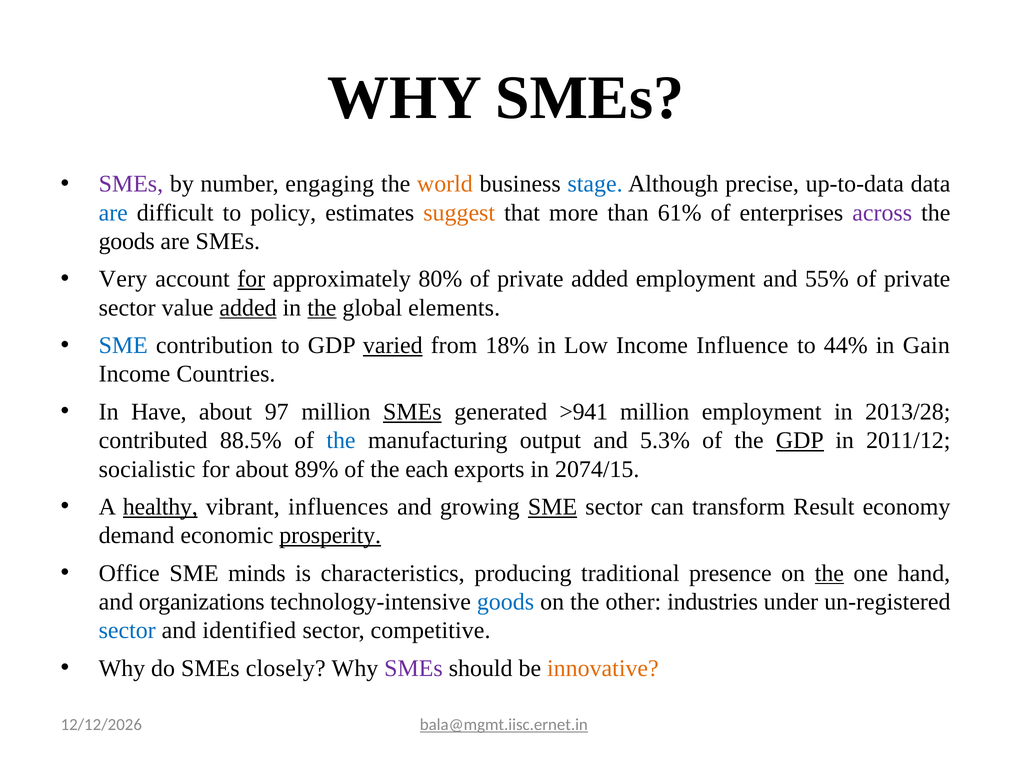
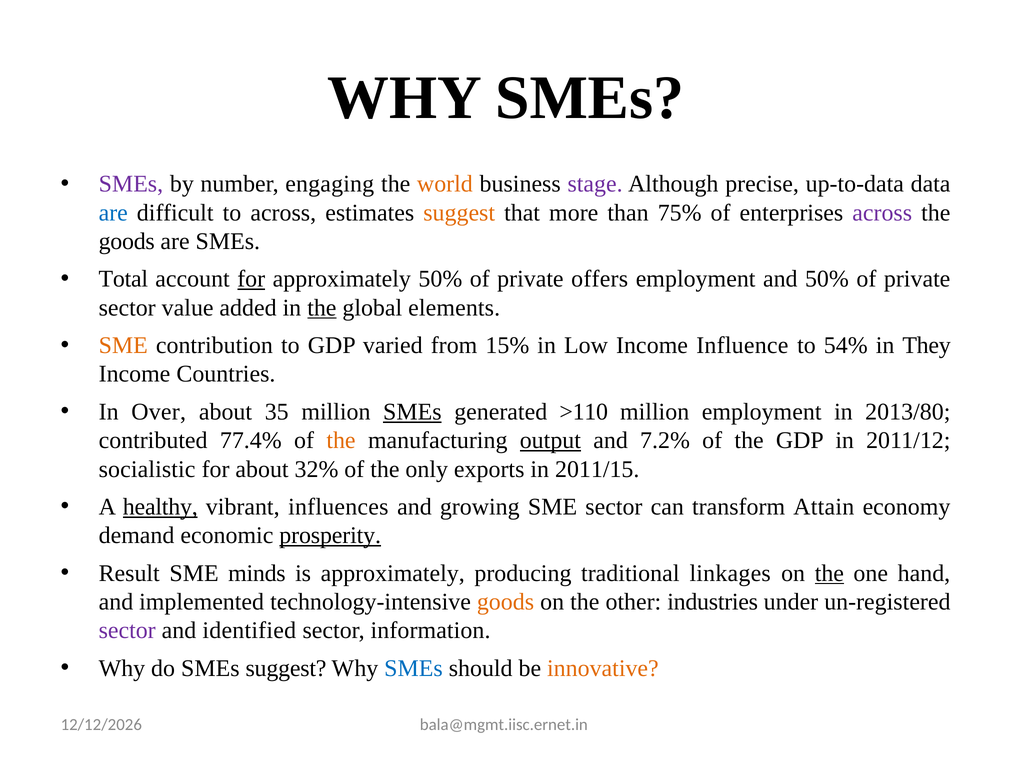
stage colour: blue -> purple
to policy: policy -> across
61%: 61% -> 75%
Very: Very -> Total
approximately 80%: 80% -> 50%
private added: added -> offers
and 55%: 55% -> 50%
added at (248, 308) underline: present -> none
SME at (123, 345) colour: blue -> orange
varied underline: present -> none
18%: 18% -> 15%
44%: 44% -> 54%
Gain: Gain -> They
Have: Have -> Over
97: 97 -> 35
>941: >941 -> >110
2013/28: 2013/28 -> 2013/80
88.5%: 88.5% -> 77.4%
the at (341, 440) colour: blue -> orange
output underline: none -> present
5.3%: 5.3% -> 7.2%
GDP at (800, 440) underline: present -> none
89%: 89% -> 32%
each: each -> only
2074/15: 2074/15 -> 2011/15
SME at (553, 507) underline: present -> none
Result: Result -> Attain
Office: Office -> Result
is characteristics: characteristics -> approximately
presence: presence -> linkages
organizations: organizations -> implemented
goods at (505, 602) colour: blue -> orange
sector at (127, 631) colour: blue -> purple
competitive: competitive -> information
SMEs closely: closely -> suggest
SMEs at (413, 668) colour: purple -> blue
bala@mgmt.iisc.ernet.in underline: present -> none
